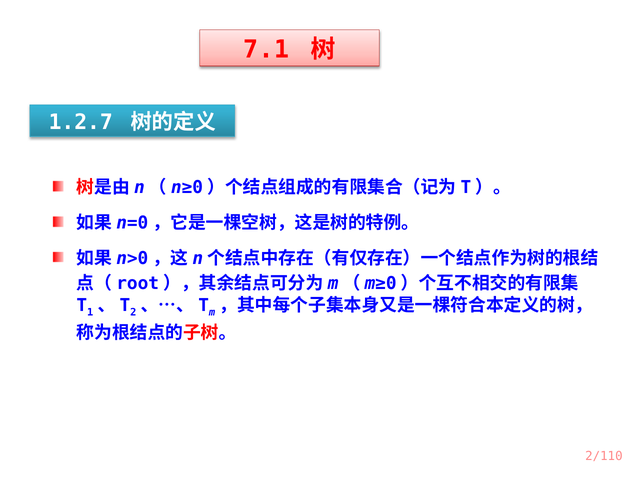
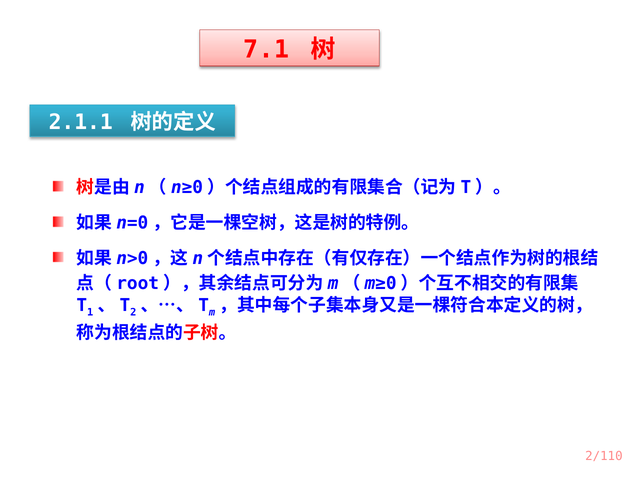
1.2.7: 1.2.7 -> 2.1.1
